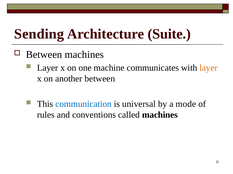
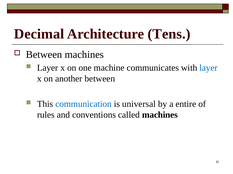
Sending: Sending -> Decimal
Suite: Suite -> Tens
layer at (209, 68) colour: orange -> blue
mode: mode -> entire
